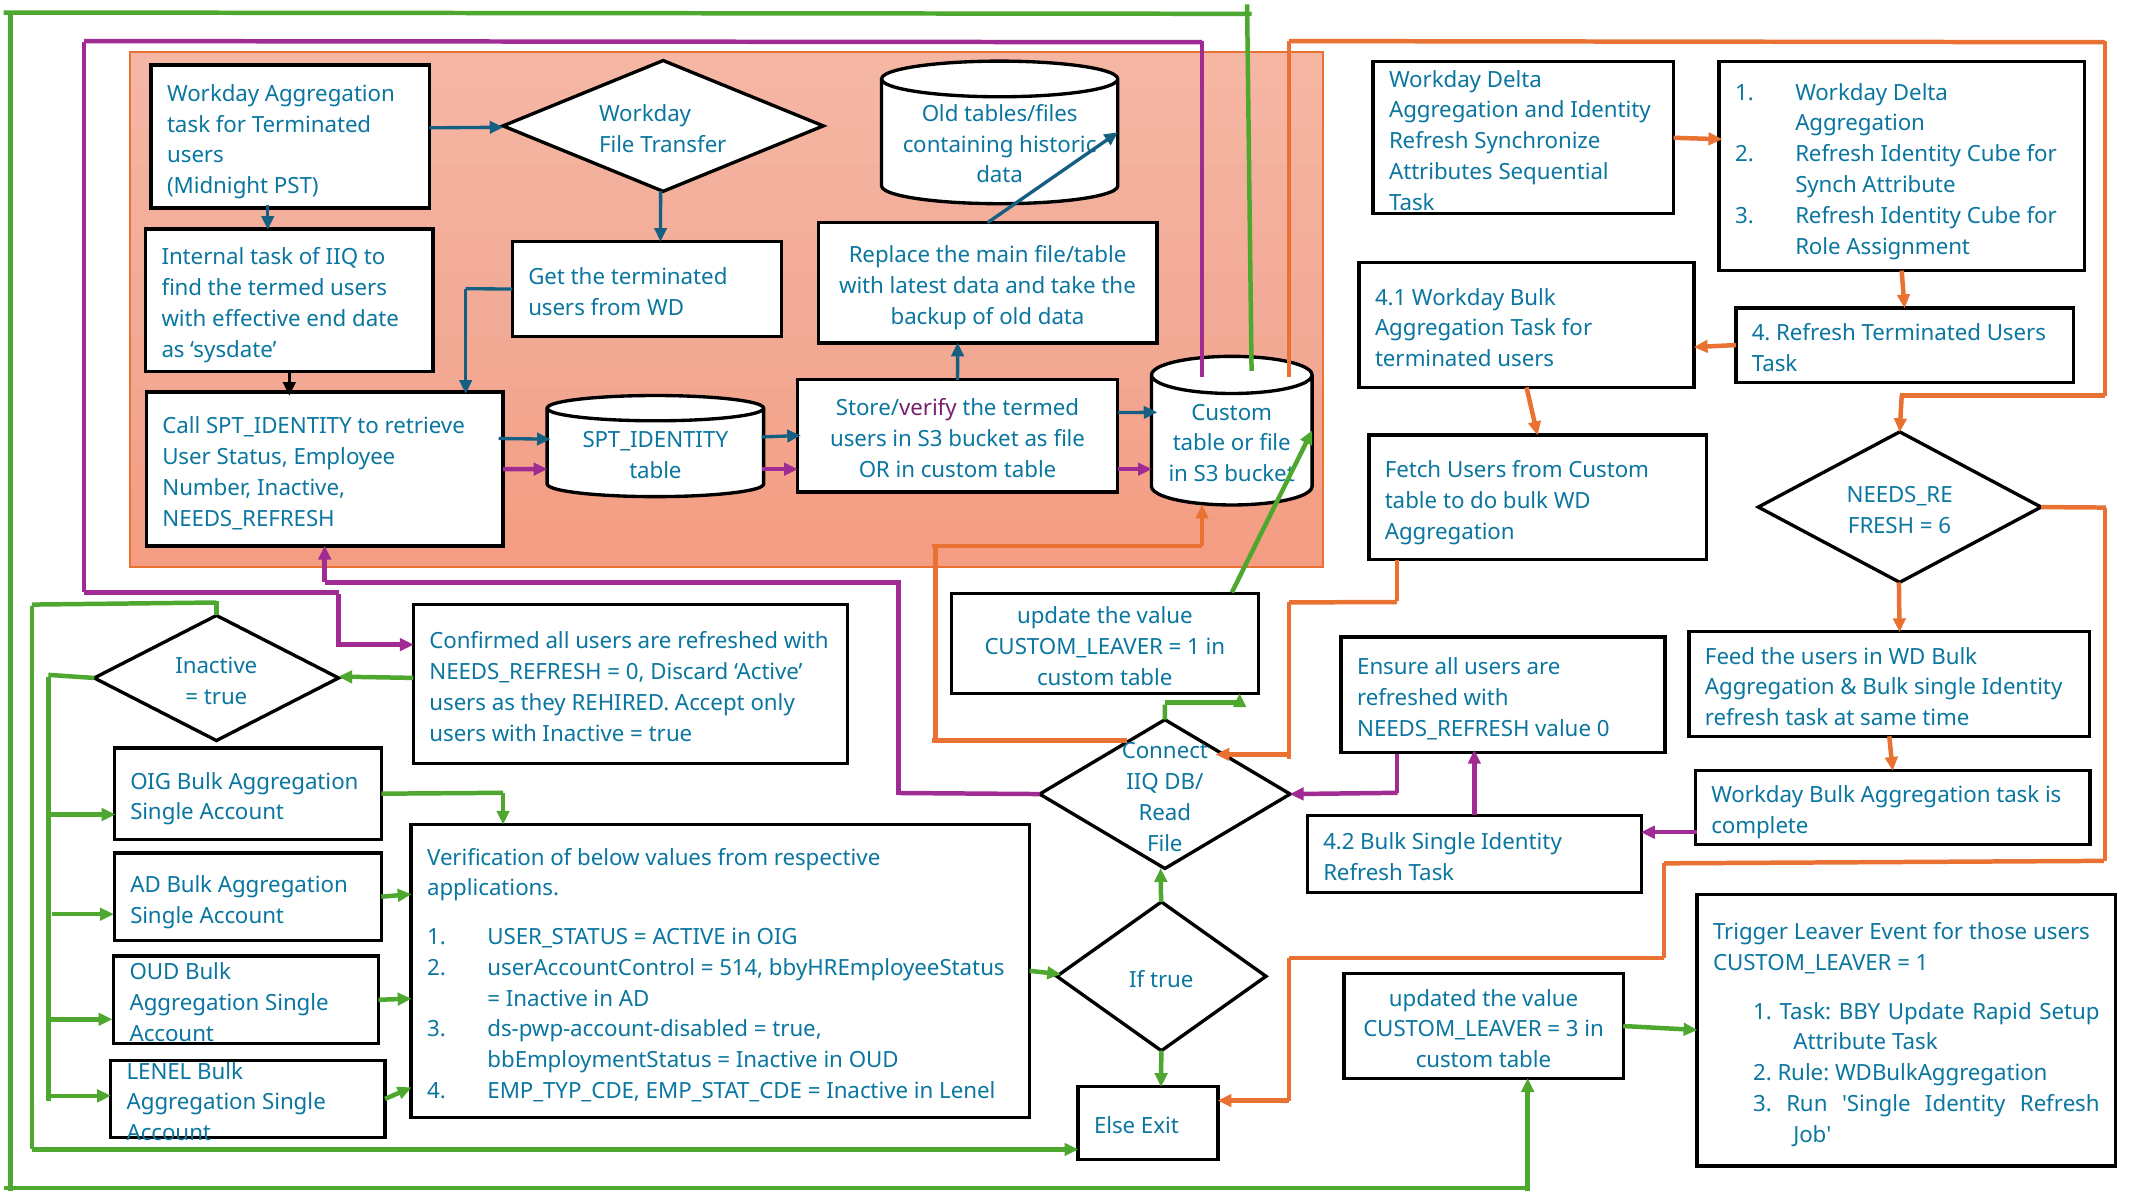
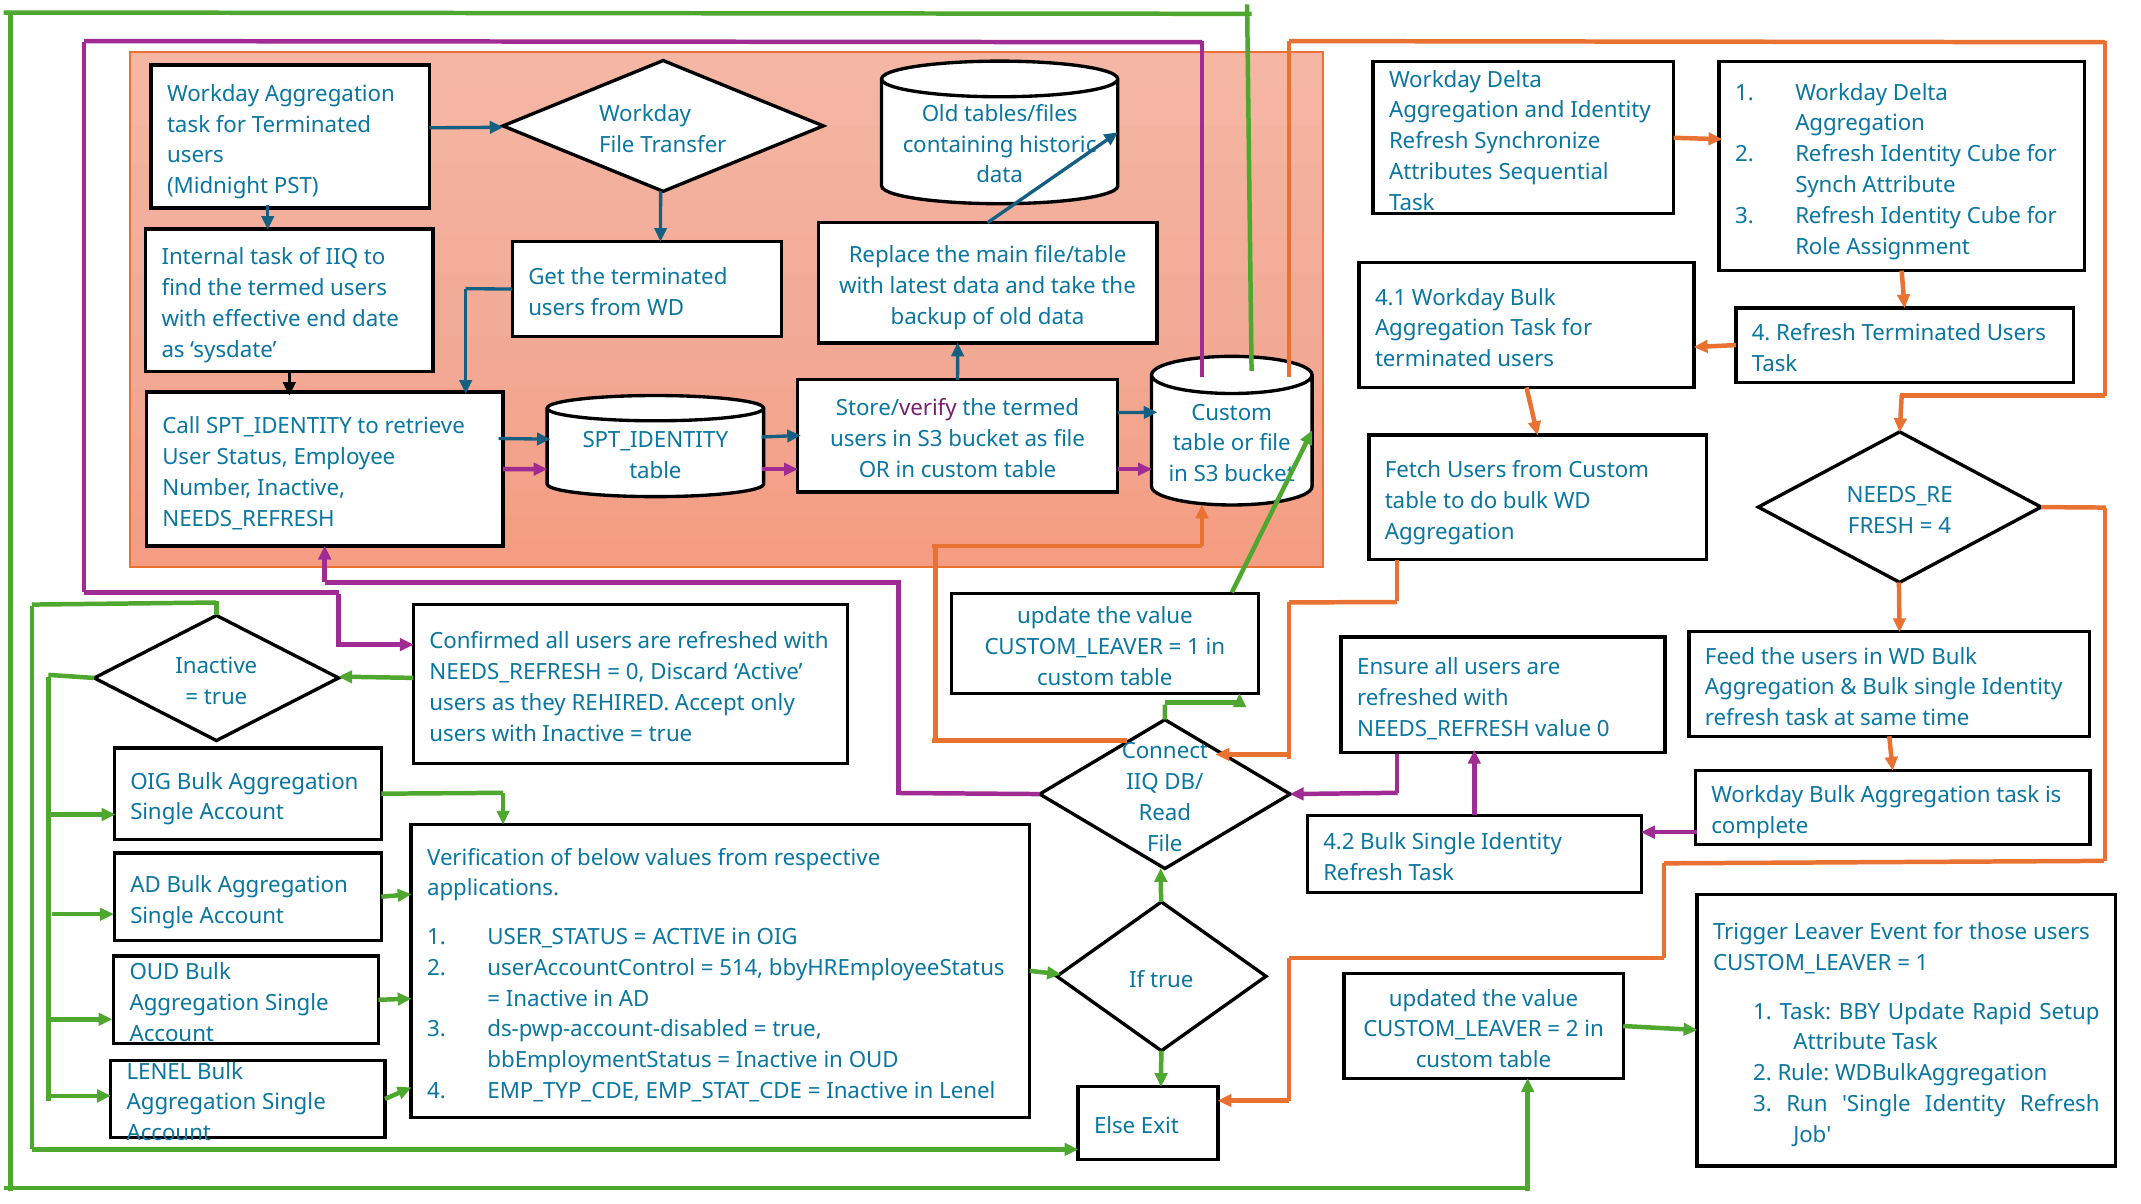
6 at (1945, 526): 6 -> 4
3 at (1572, 1030): 3 -> 2
